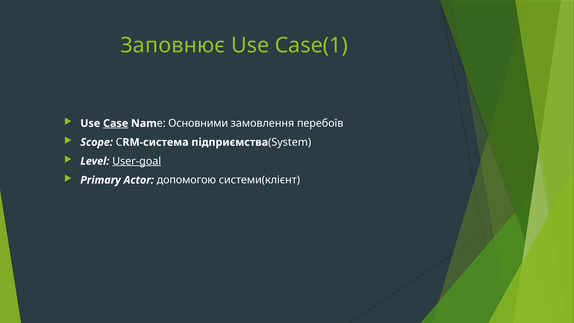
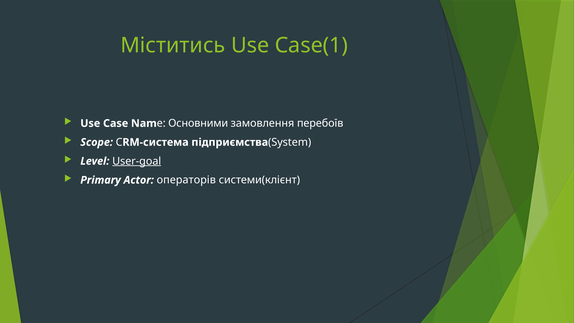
Заповнює: Заповнює -> Міститись
Case underline: present -> none
допомогою: допомогою -> операторів
